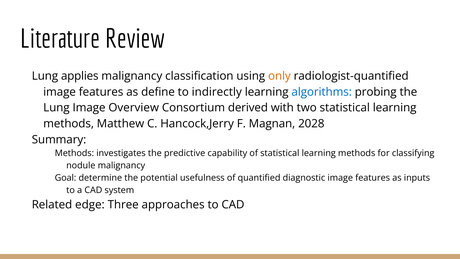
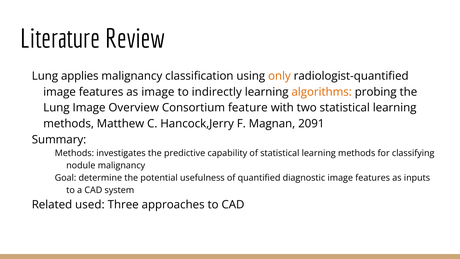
as define: define -> image
algorithms colour: blue -> orange
derived: derived -> feature
2028: 2028 -> 2091
edge: edge -> used
